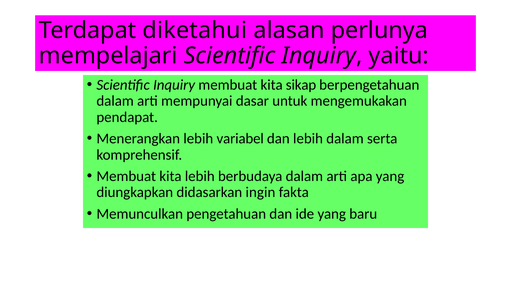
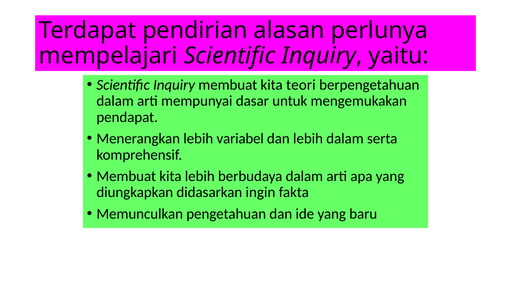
diketahui: diketahui -> pendirian
sikap: sikap -> teori
